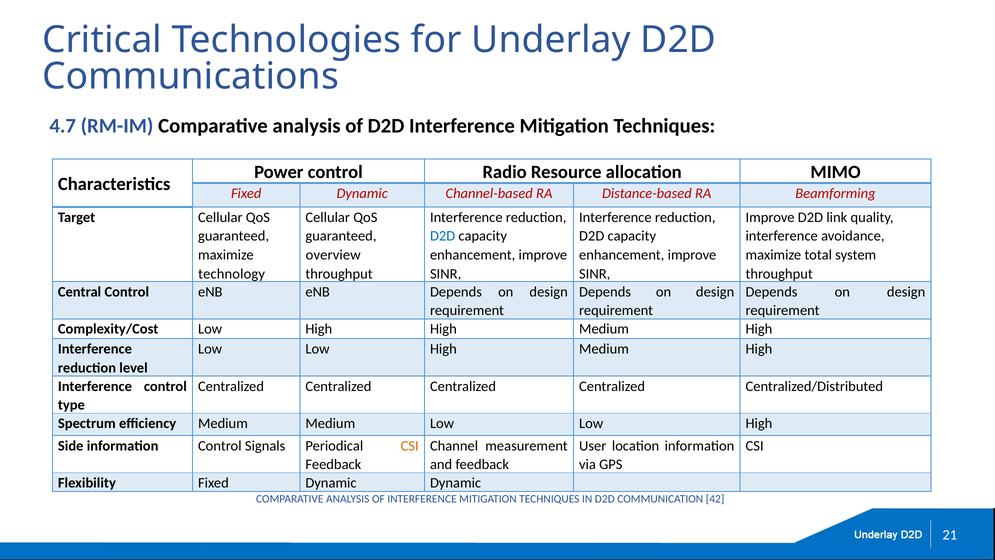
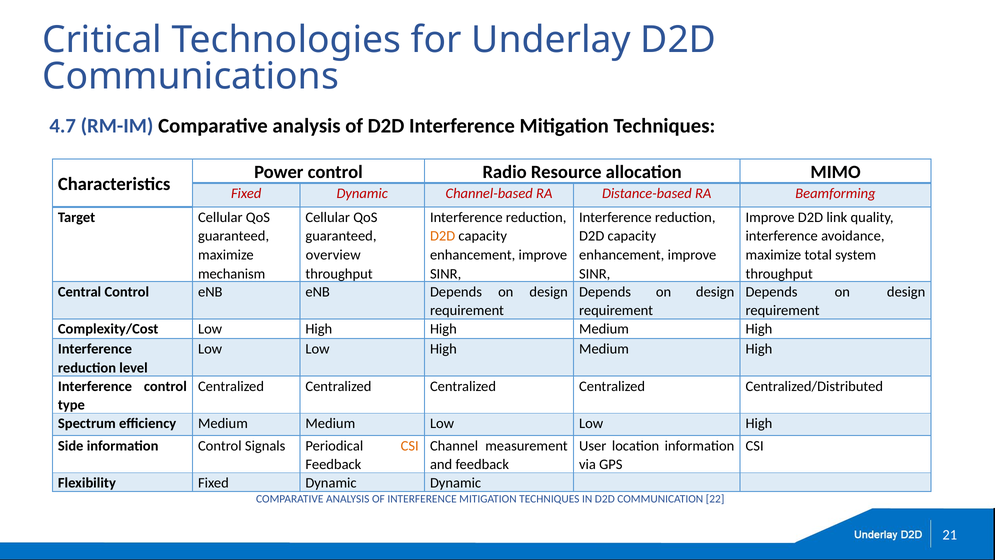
D2D at (443, 236) colour: blue -> orange
technology: technology -> mechanism
42: 42 -> 22
